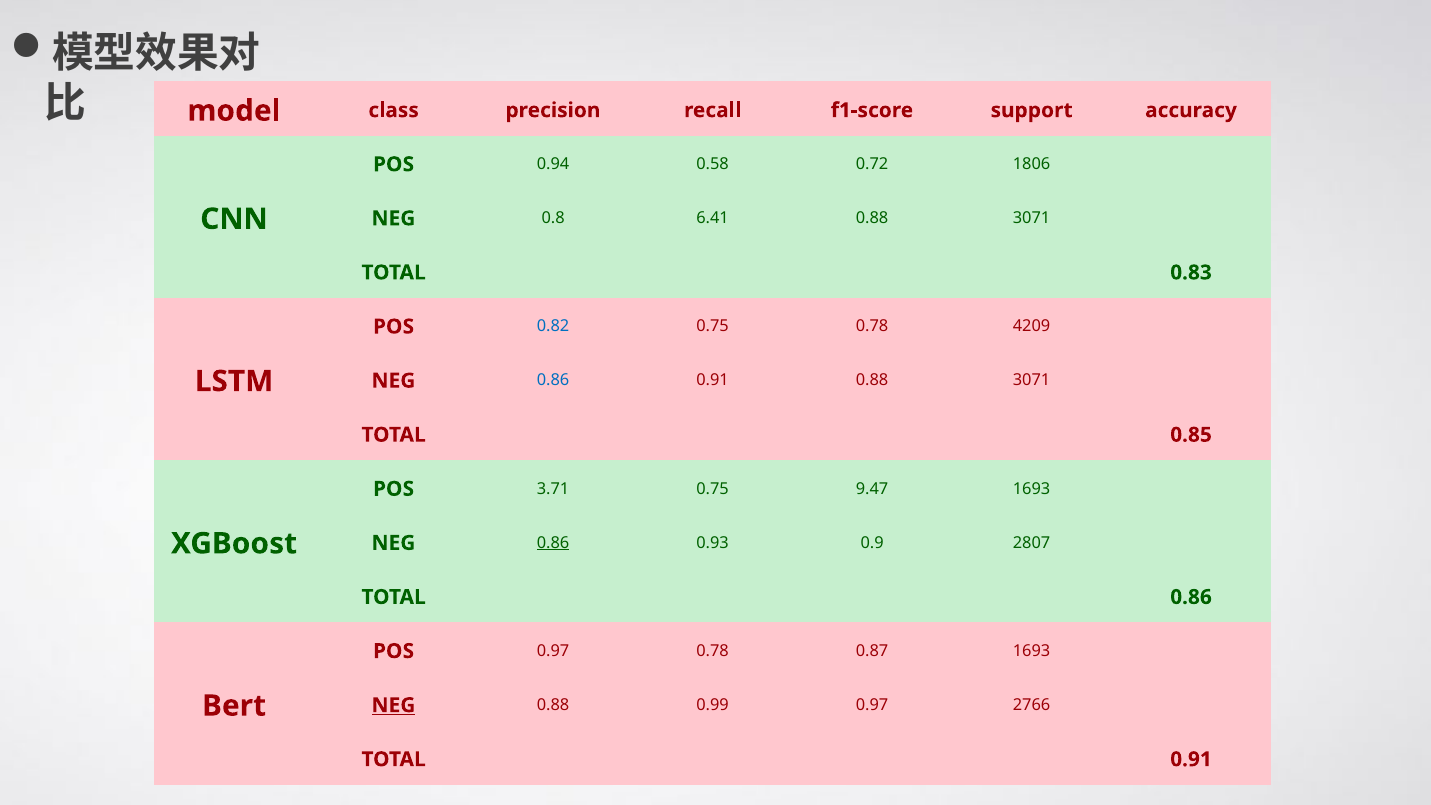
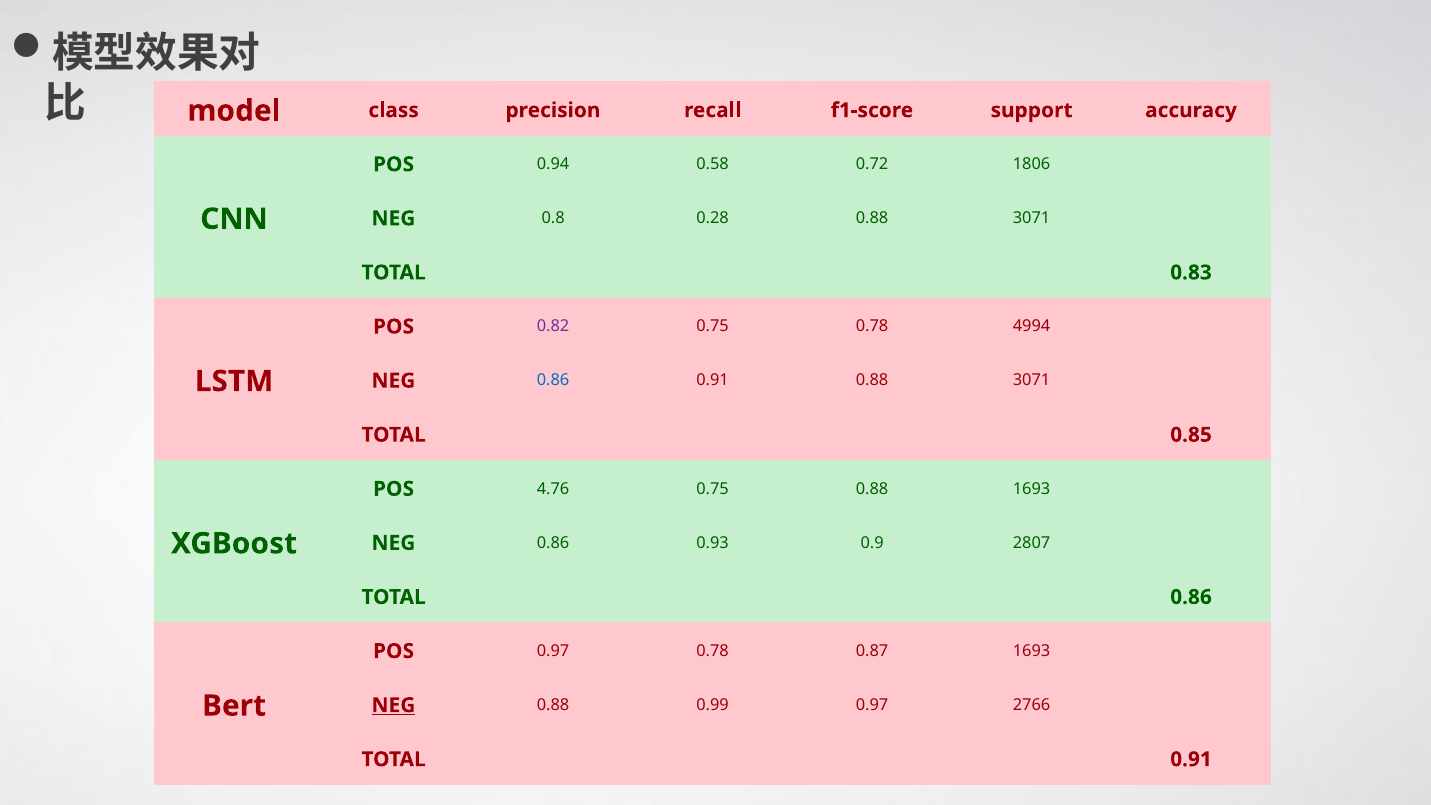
6.41: 6.41 -> 0.28
0.82 colour: blue -> purple
4209: 4209 -> 4994
3.71: 3.71 -> 4.76
0.75 9.47: 9.47 -> 0.88
0.86 at (553, 543) underline: present -> none
